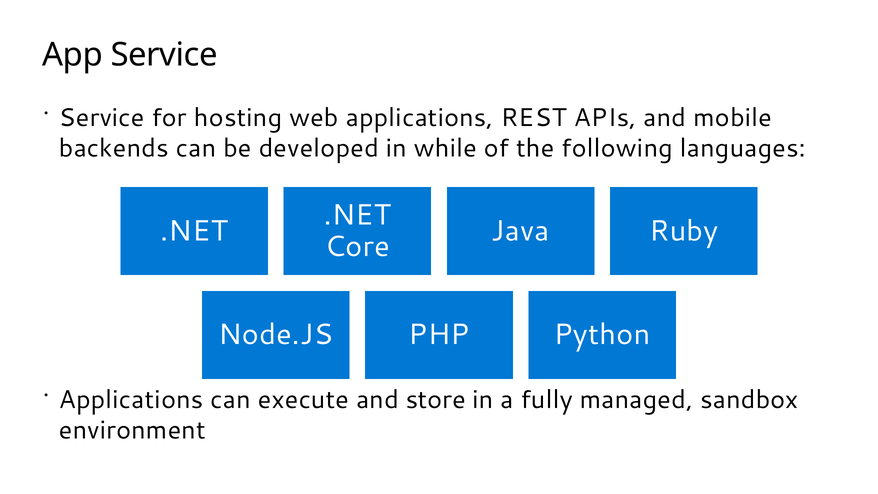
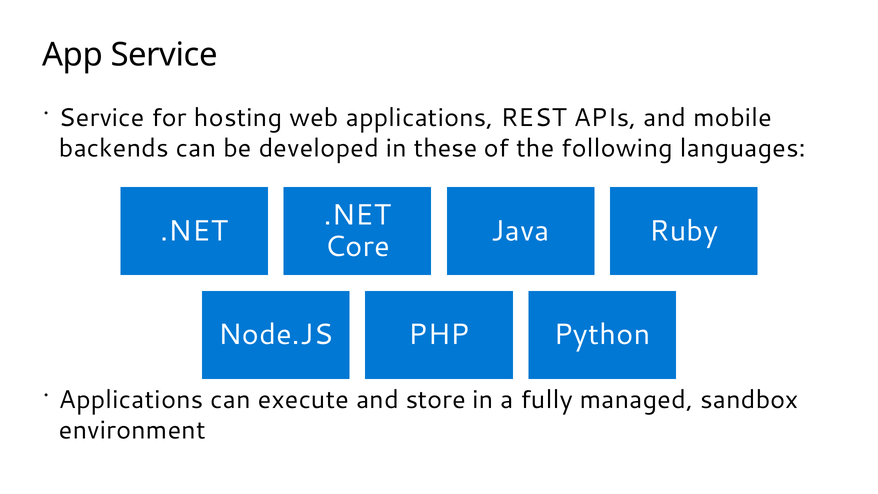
while: while -> these
